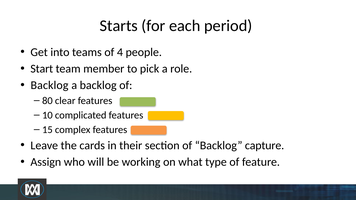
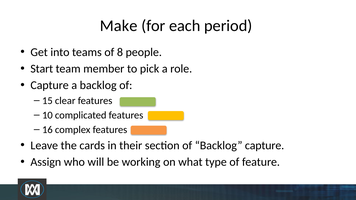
Starts: Starts -> Make
4: 4 -> 8
Backlog at (50, 85): Backlog -> Capture
80: 80 -> 15
15: 15 -> 16
